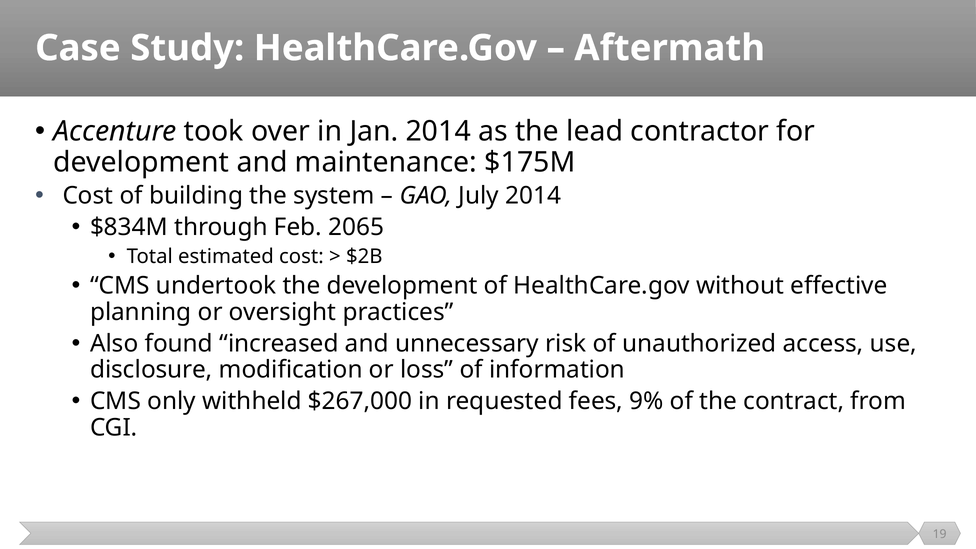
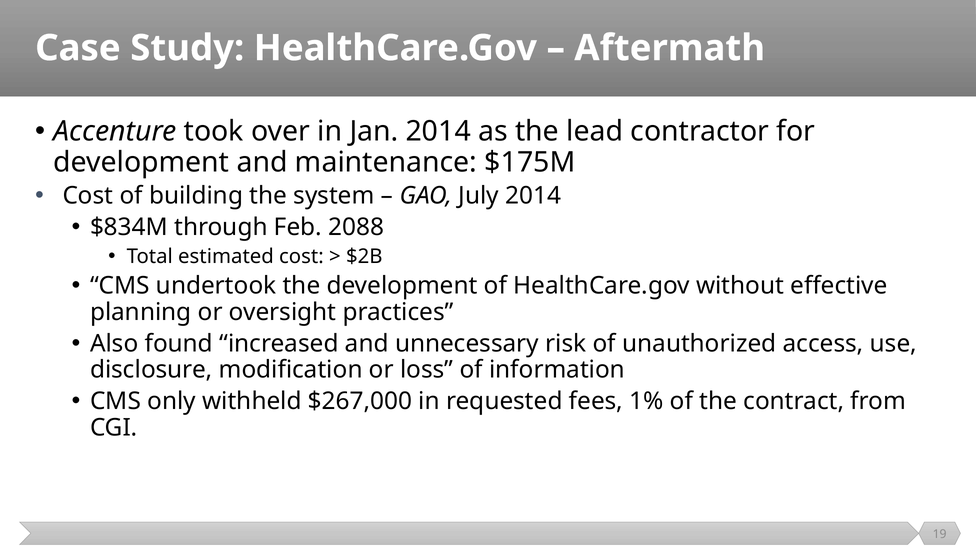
2065: 2065 -> 2088
9%: 9% -> 1%
